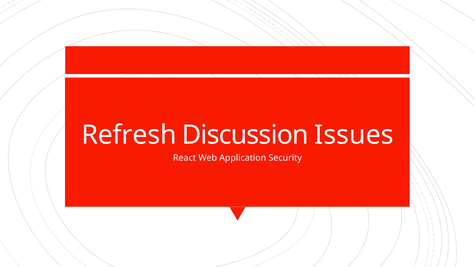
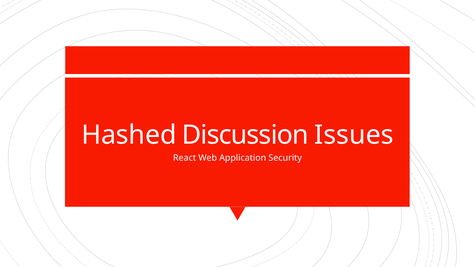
Refresh: Refresh -> Hashed
